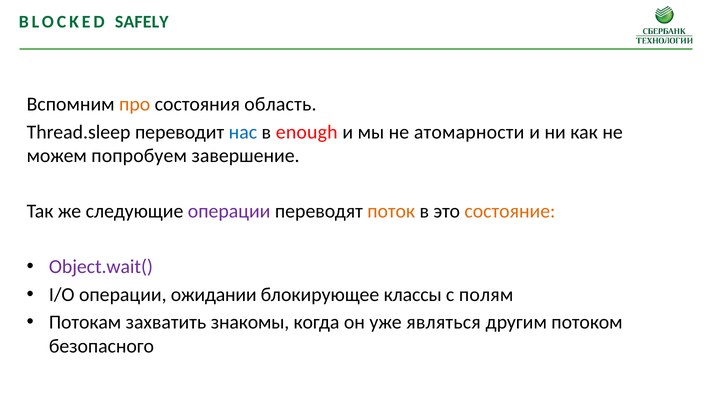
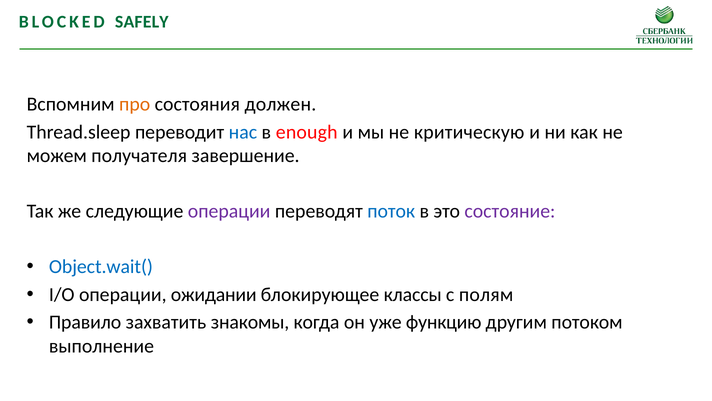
область: область -> должен
атомарности: атомарности -> критическую
попробуем: попробуем -> получателя
поток colour: orange -> blue
состояние colour: orange -> purple
Object.wait( colour: purple -> blue
Потокам: Потокам -> Правило
являться: являться -> функцию
безопасного: безопасного -> выполнение
